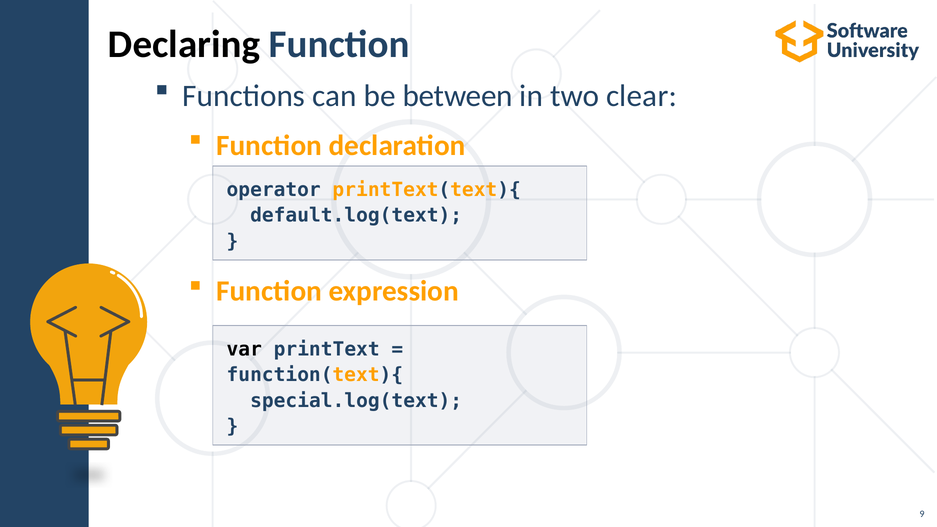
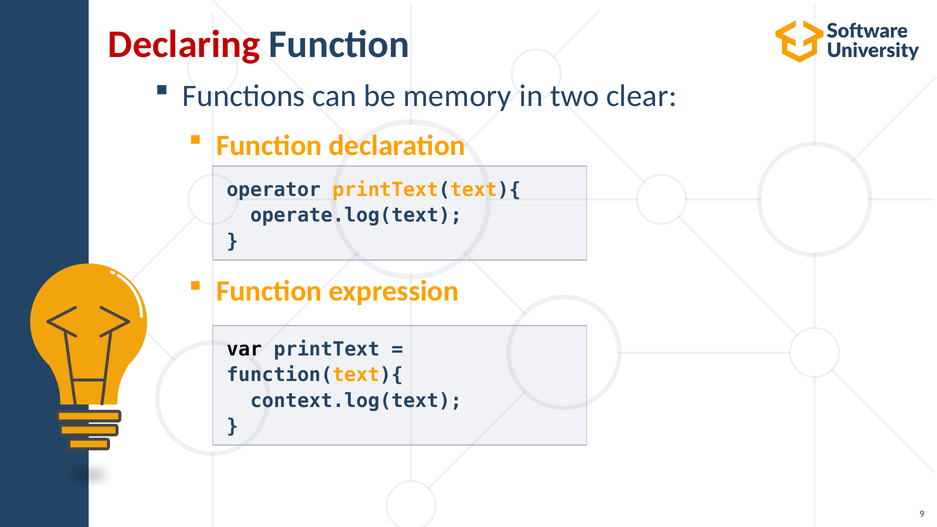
Declaring colour: black -> red
between: between -> memory
default.log(text: default.log(text -> operate.log(text
special.log(text: special.log(text -> context.log(text
